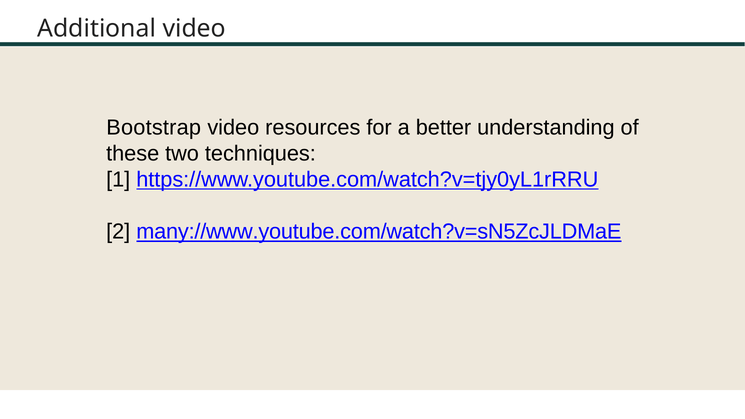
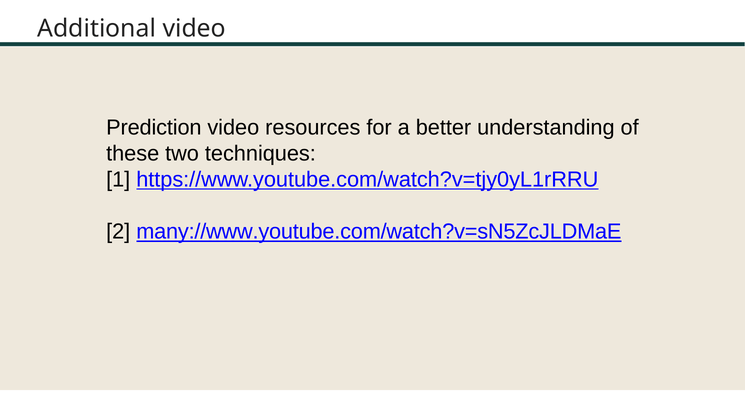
Bootstrap: Bootstrap -> Prediction
